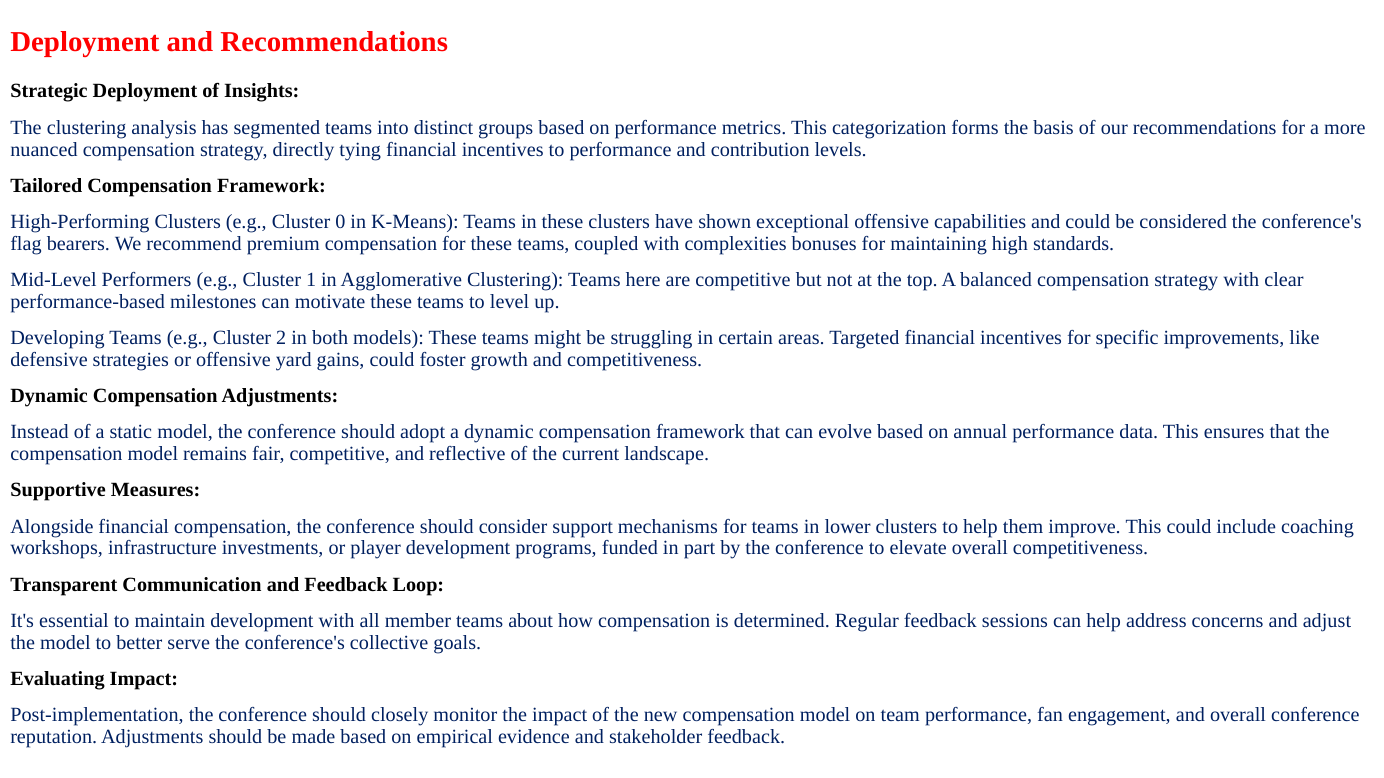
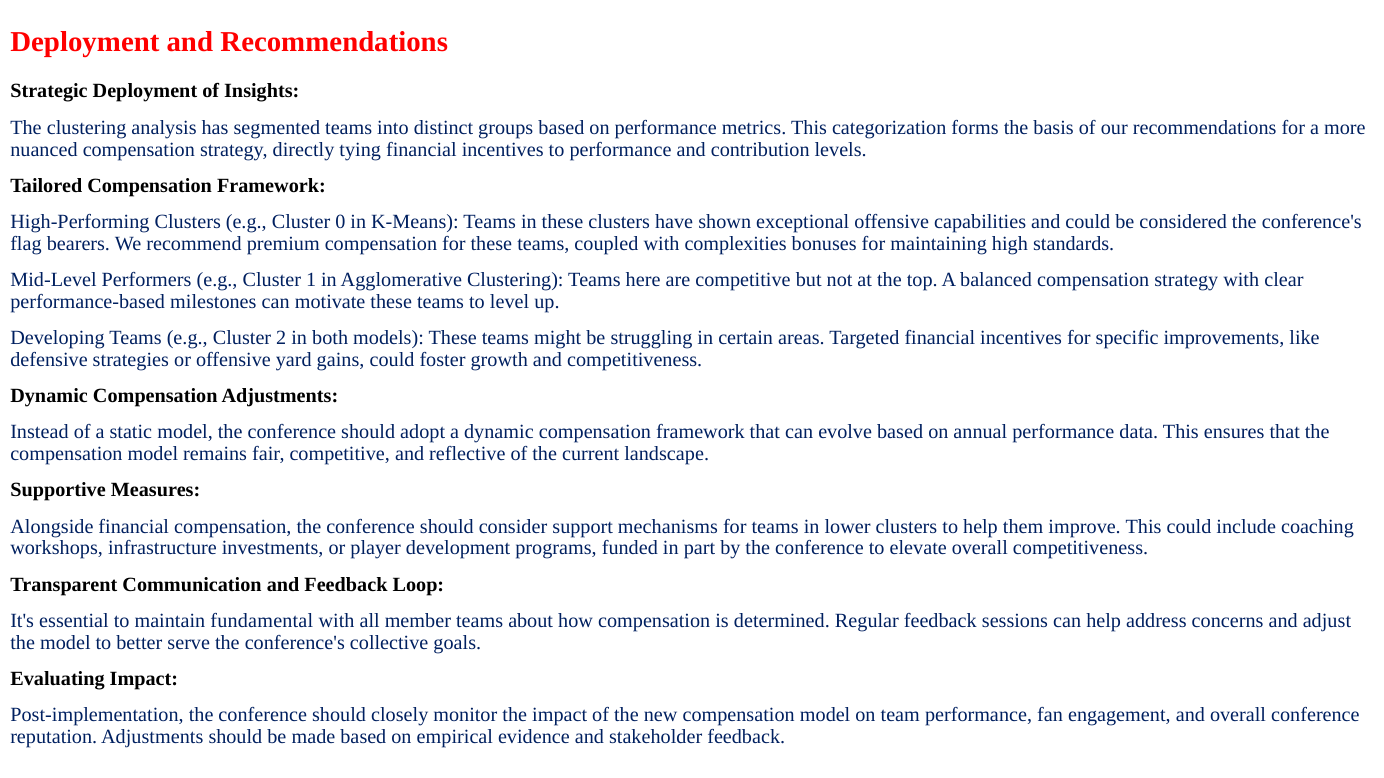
maintain development: development -> fundamental
